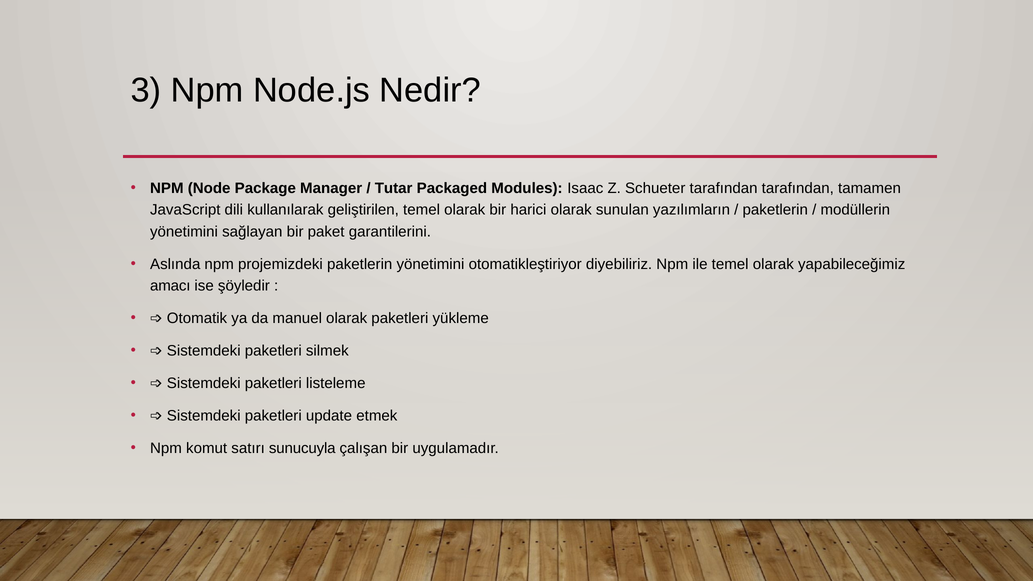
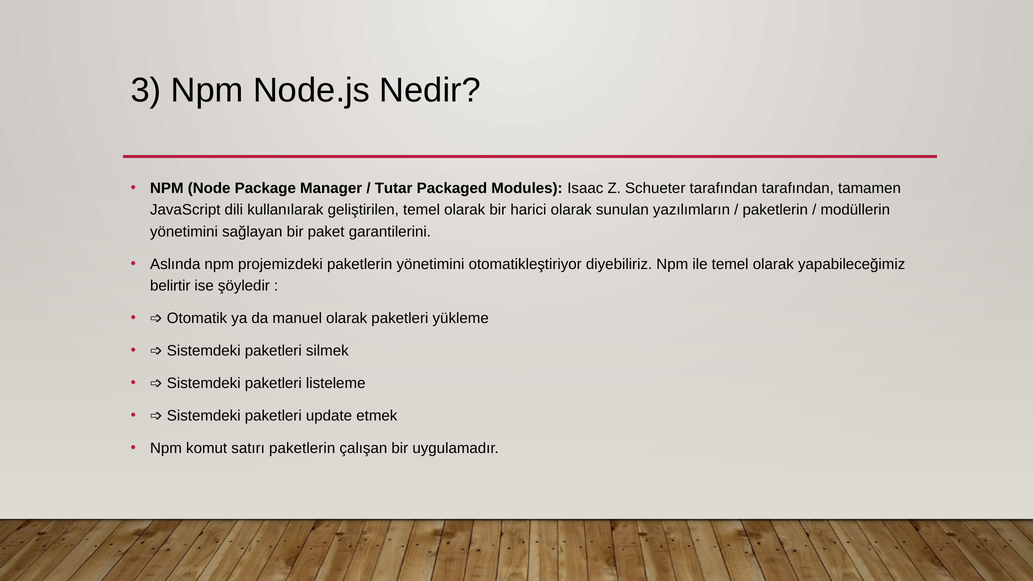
amacı: amacı -> belirtir
satırı sunucuyla: sunucuyla -> paketlerin
